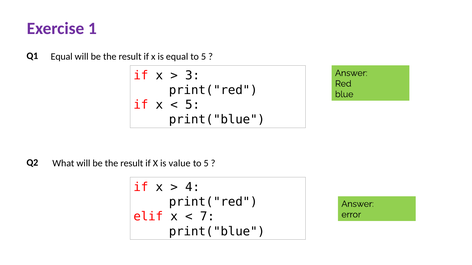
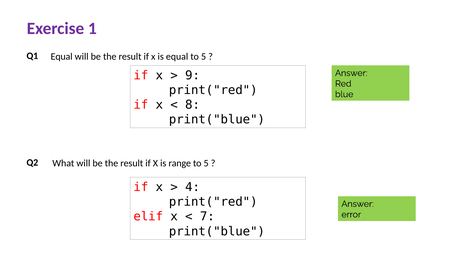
3: 3 -> 9
5 at (193, 105): 5 -> 8
value: value -> range
